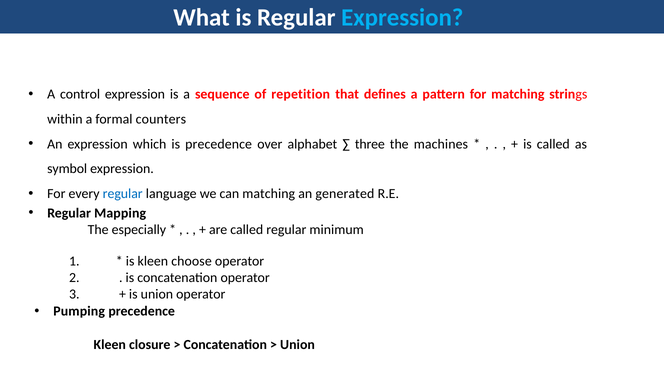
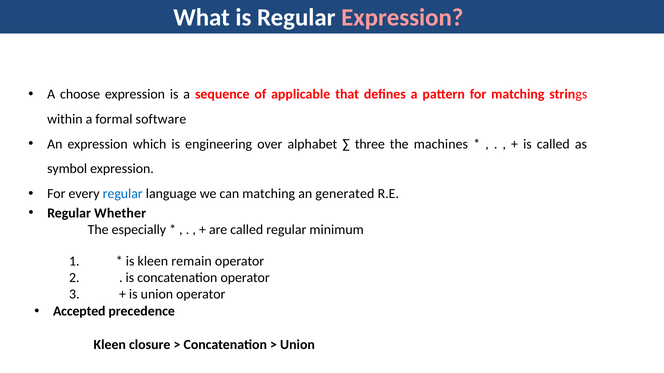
Expression at (402, 18) colour: light blue -> pink
control: control -> choose
repetition: repetition -> applicable
counters: counters -> software
is precedence: precedence -> engineering
Mapping: Mapping -> Whether
choose: choose -> remain
Pumping: Pumping -> Accepted
